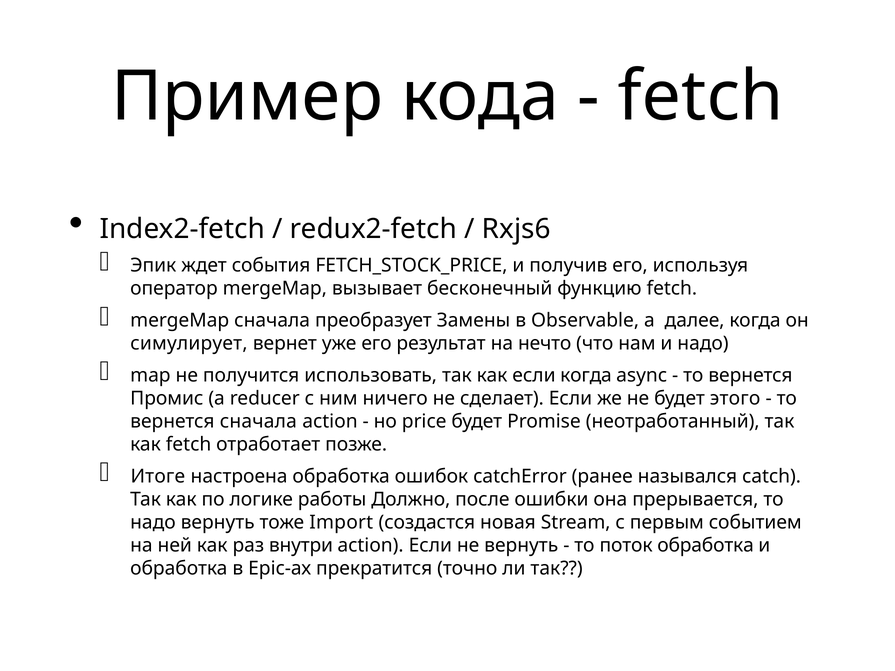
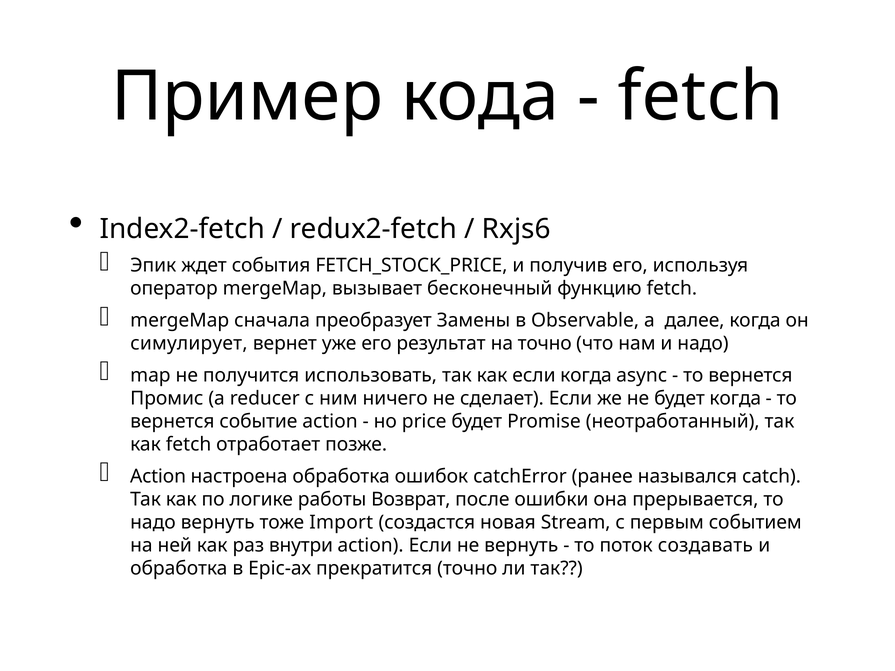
на нечто: нечто -> точно
будет этого: этого -> когда
вернется сначала: сначала -> событие
Итоге at (158, 476): Итоге -> Action
Должно: Должно -> Возврат
поток обработка: обработка -> создавать
